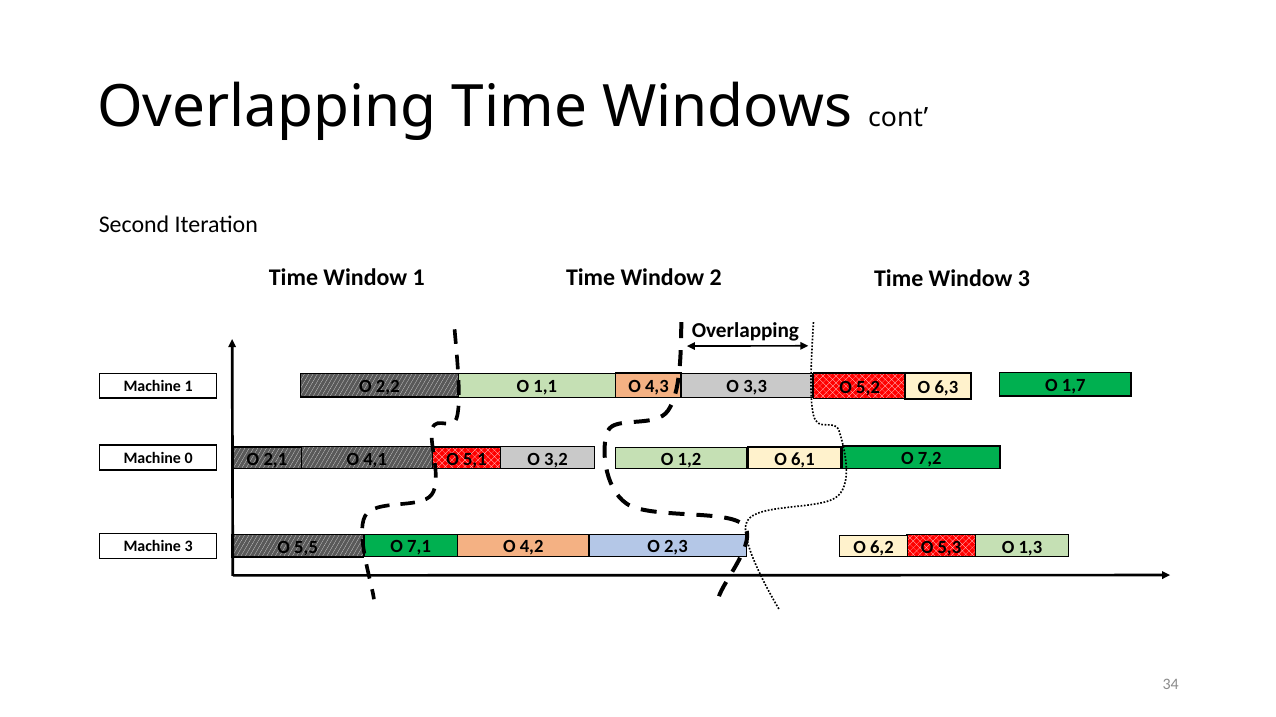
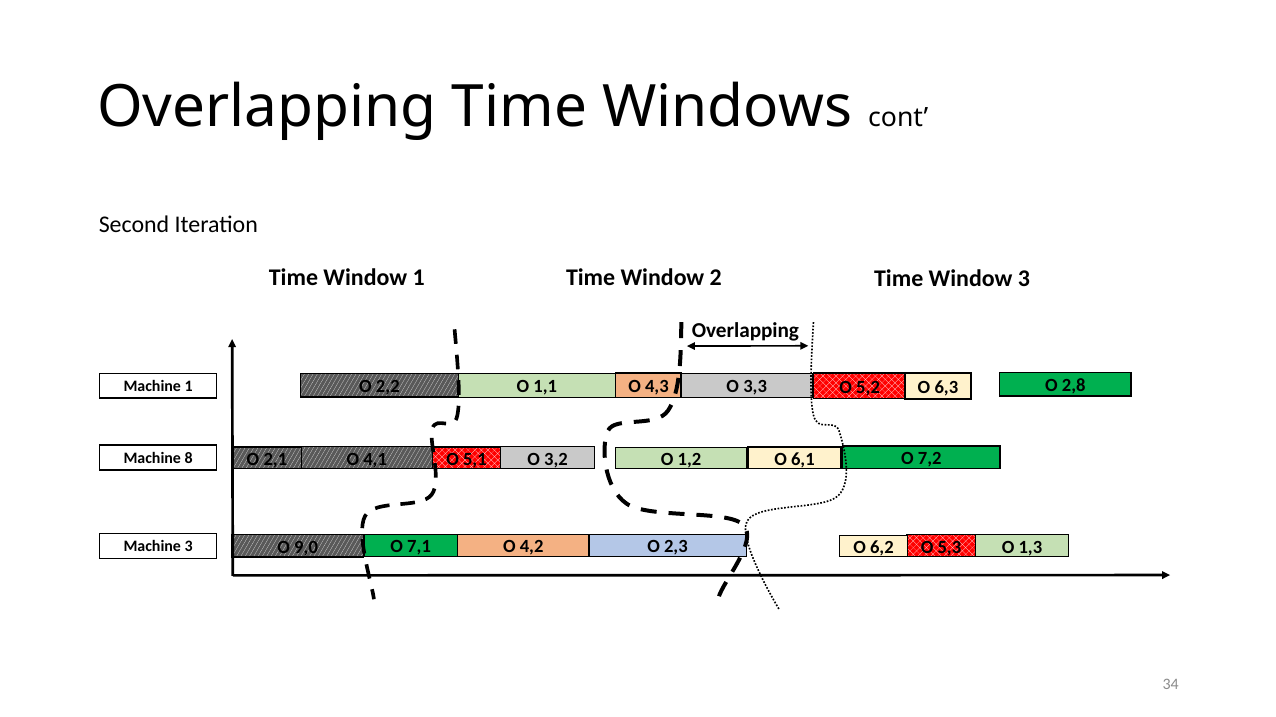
1,7: 1,7 -> 2,8
0: 0 -> 8
5,5: 5,5 -> 9,0
